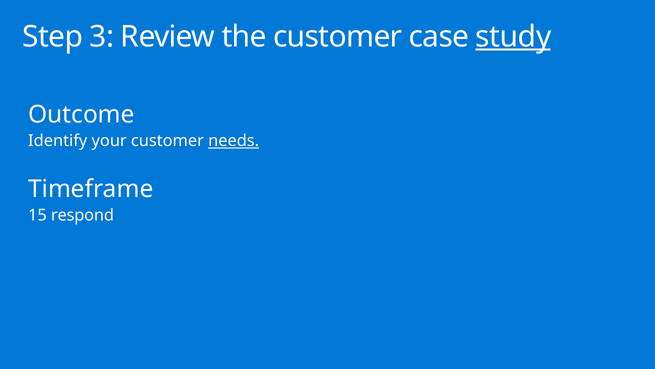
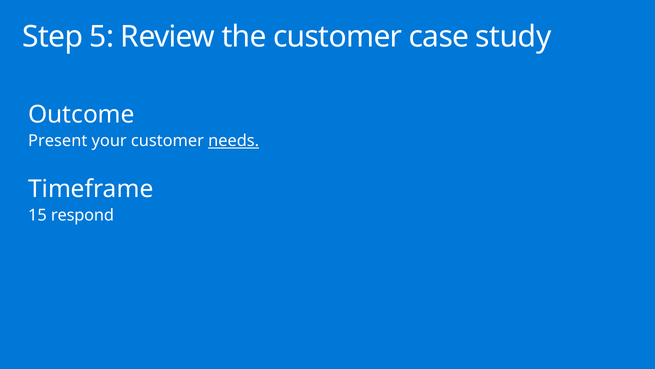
3: 3 -> 5
study underline: present -> none
Identify: Identify -> Present
